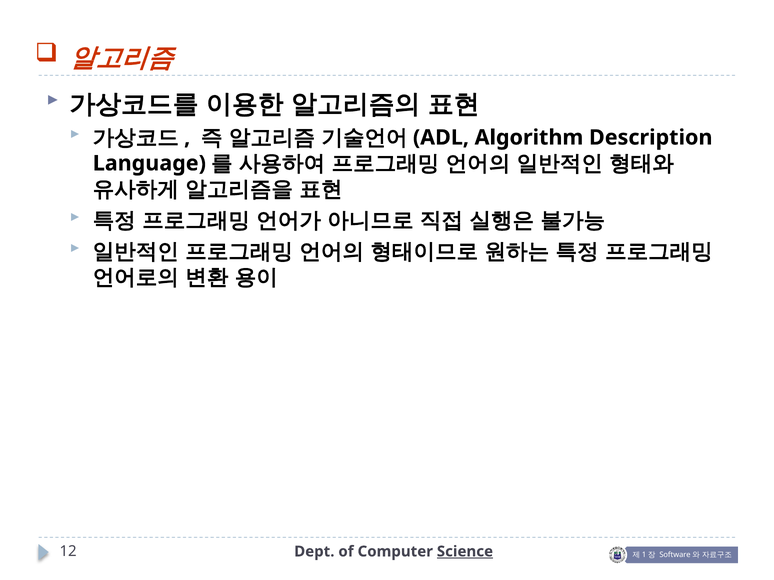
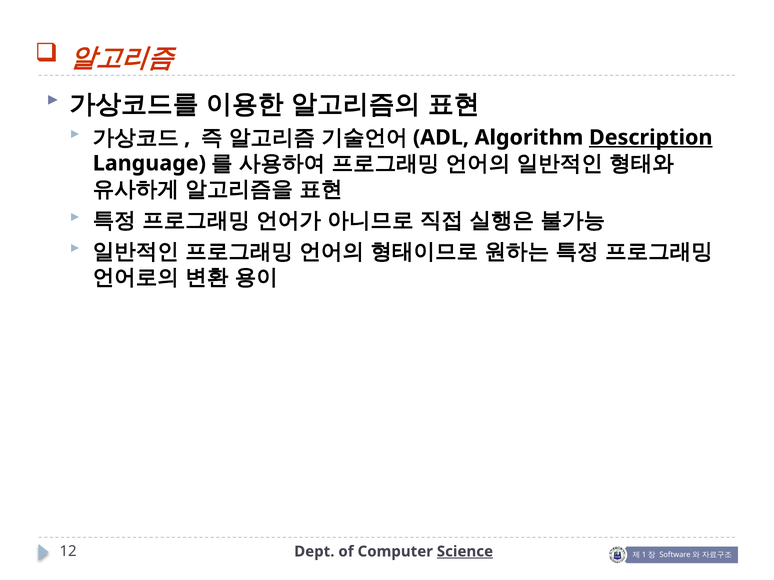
Description underline: none -> present
